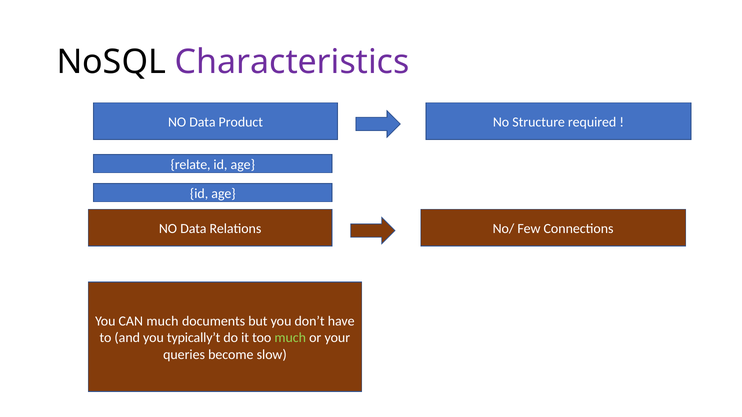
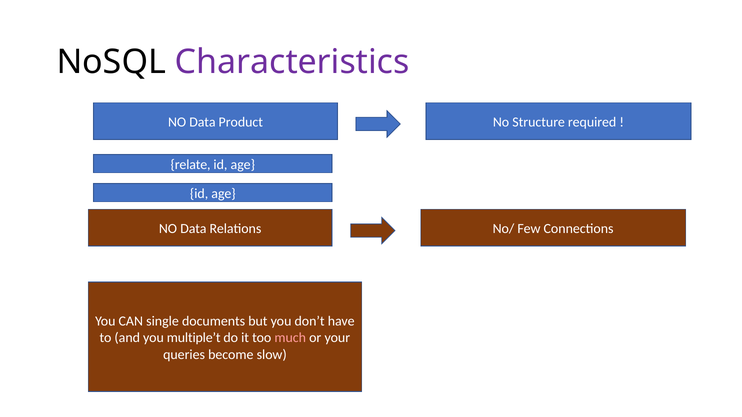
CAN much: much -> single
typically’t: typically’t -> multiple’t
much at (290, 338) colour: light green -> pink
